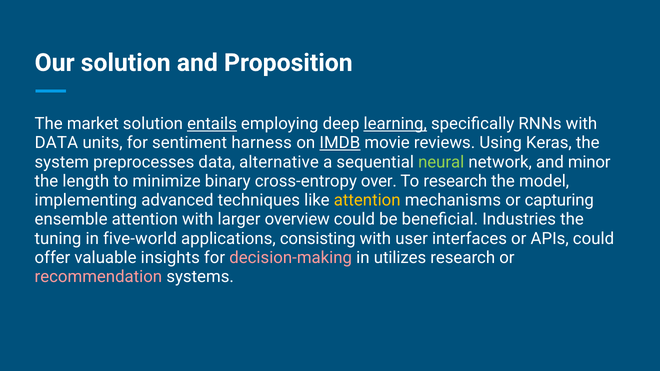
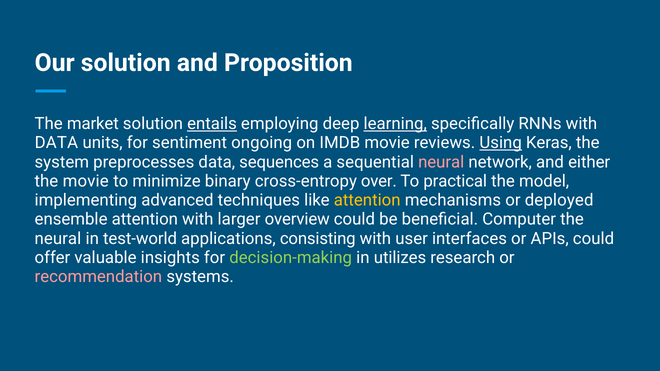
harness: harness -> ongoing
IMDB underline: present -> none
Using underline: none -> present
alternative: alternative -> sequences
neural at (441, 162) colour: light green -> pink
minor: minor -> either
the length: length -> movie
To research: research -> practical
capturing: capturing -> deployed
Industries: Industries -> Computer
tuning at (58, 239): tuning -> neural
five-world: five-world -> test-world
decision-making colour: pink -> light green
